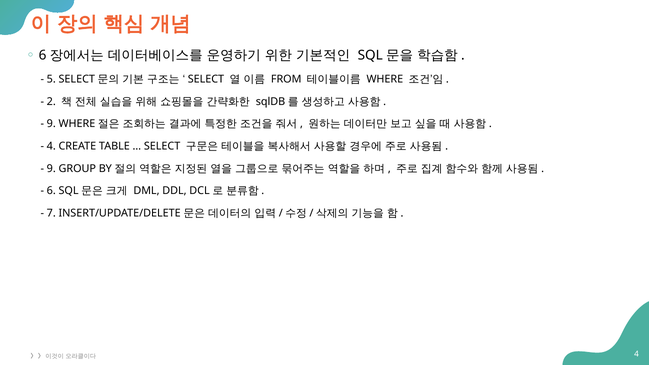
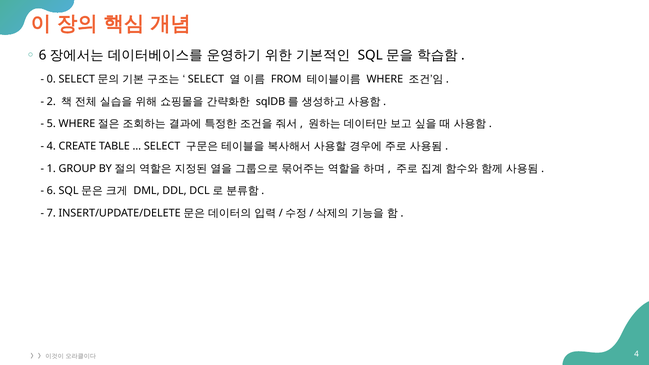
5: 5 -> 0
9 at (51, 124): 9 -> 5
9 at (51, 168): 9 -> 1
